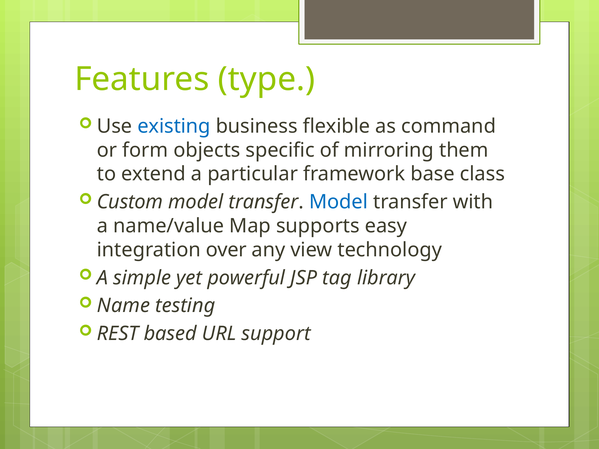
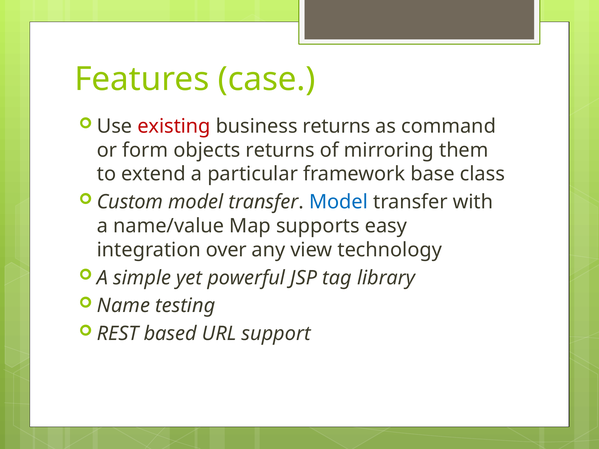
type: type -> case
existing colour: blue -> red
business flexible: flexible -> returns
objects specific: specific -> returns
